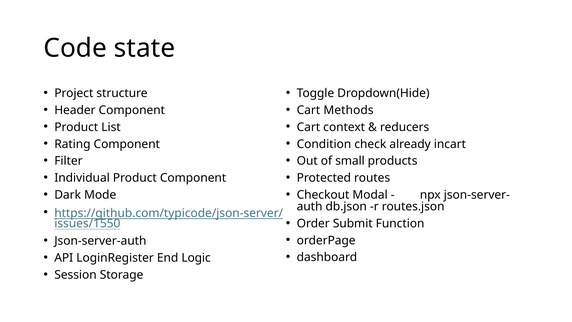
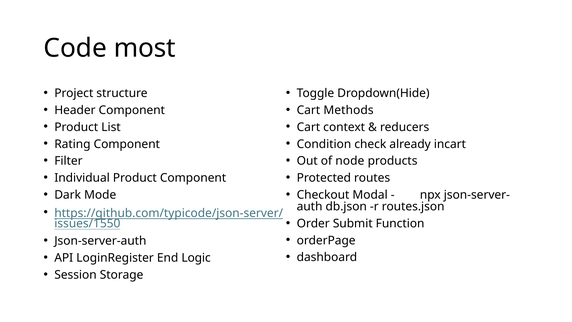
state: state -> most
small: small -> node
